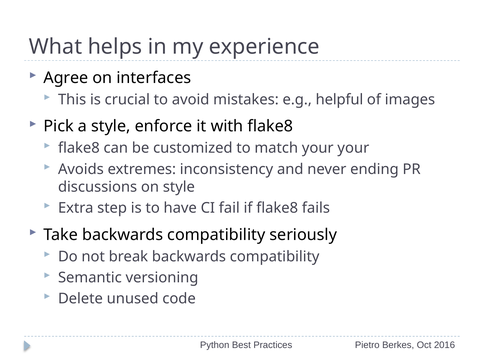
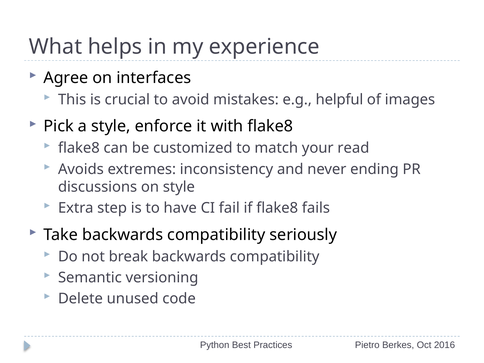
your your: your -> read
